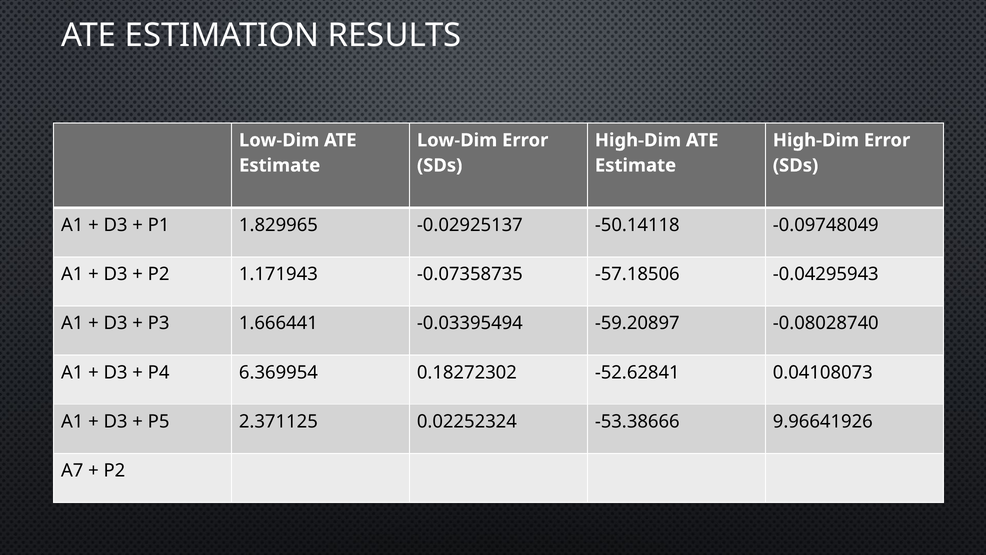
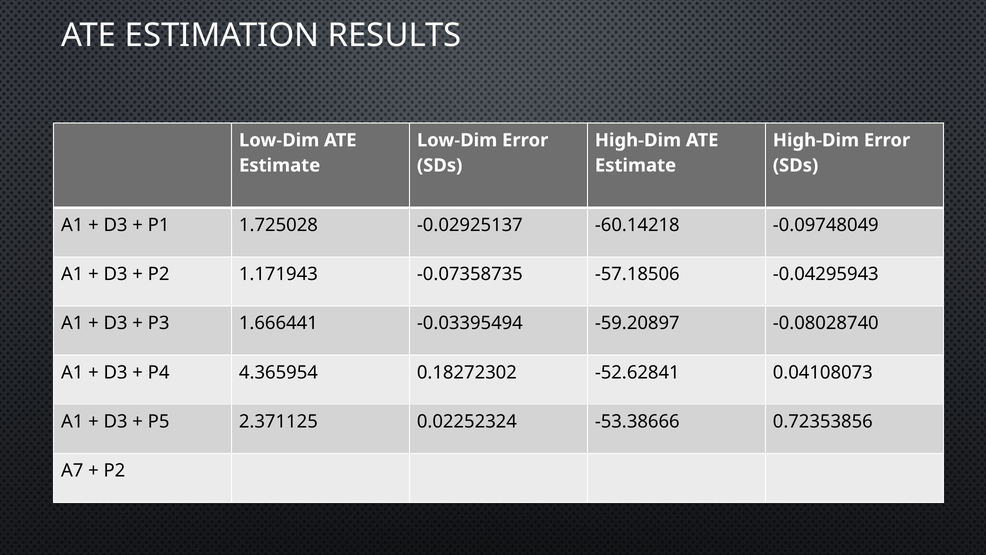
1.829965: 1.829965 -> 1.725028
-50.14118: -50.14118 -> -60.14218
6.369954: 6.369954 -> 4.365954
9.96641926: 9.96641926 -> 0.72353856
